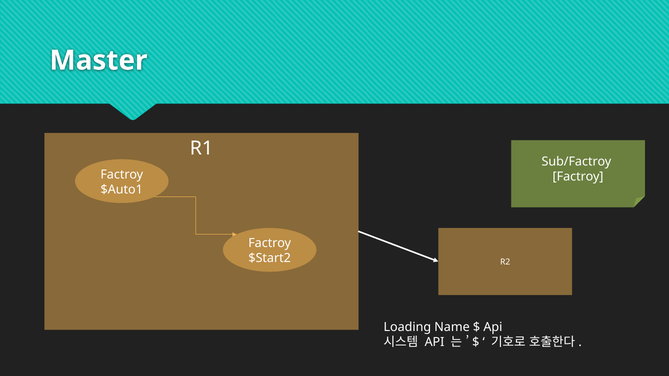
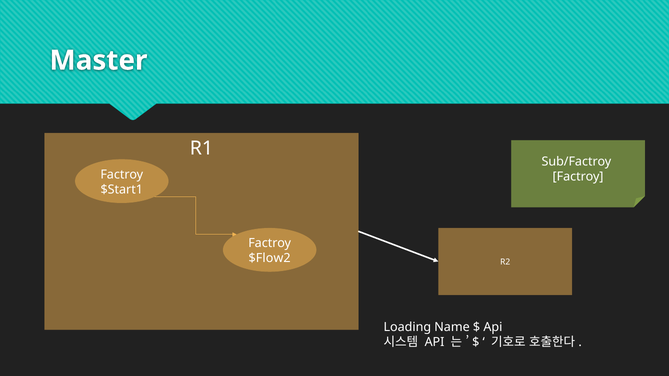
$Auto1: $Auto1 -> $Start1
$Start2: $Start2 -> $Flow2
